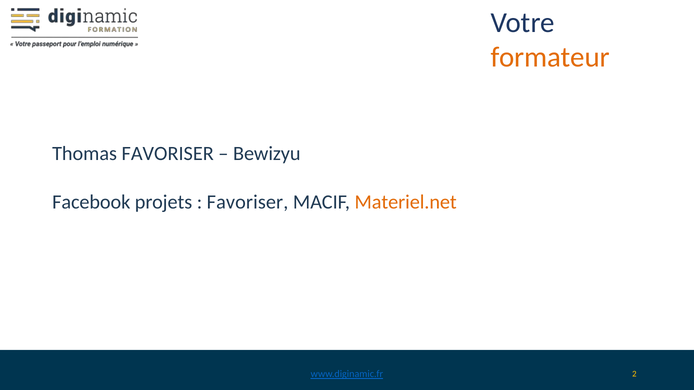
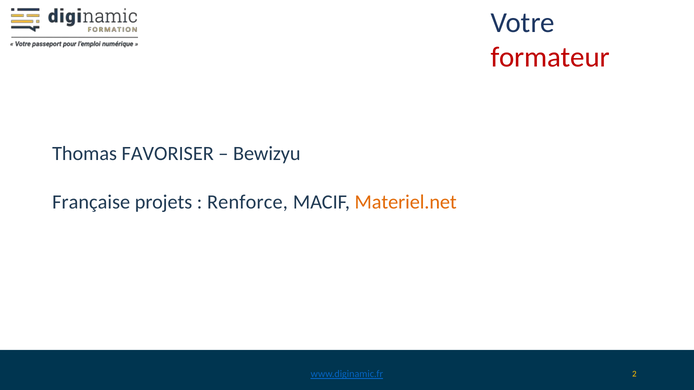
formateur colour: orange -> red
Facebook: Facebook -> Française
Favoriser at (248, 202): Favoriser -> Renforce
